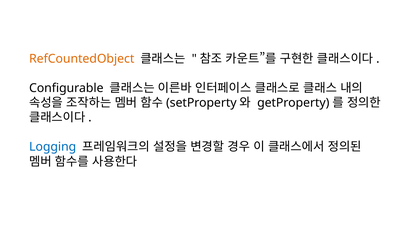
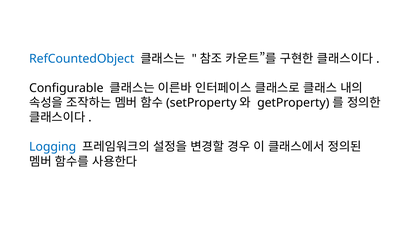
RefCountedObject colour: orange -> blue
